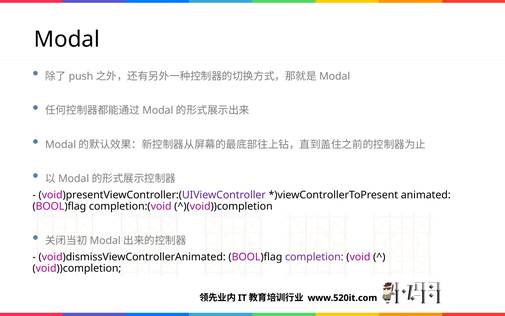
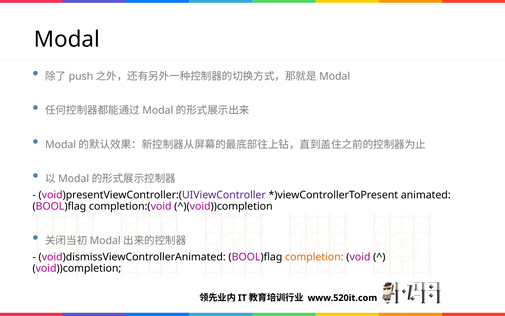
completion colour: purple -> orange
